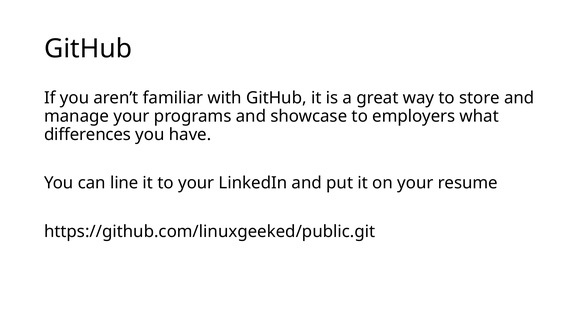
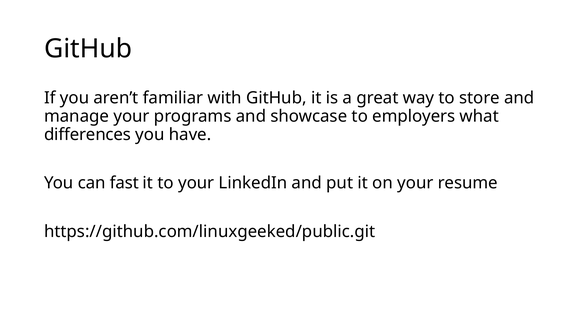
line: line -> fast
